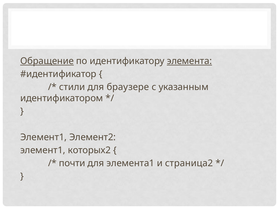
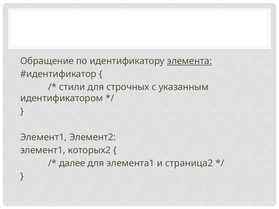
Обращение underline: present -> none
браузере: браузере -> строчных
почти: почти -> далее
